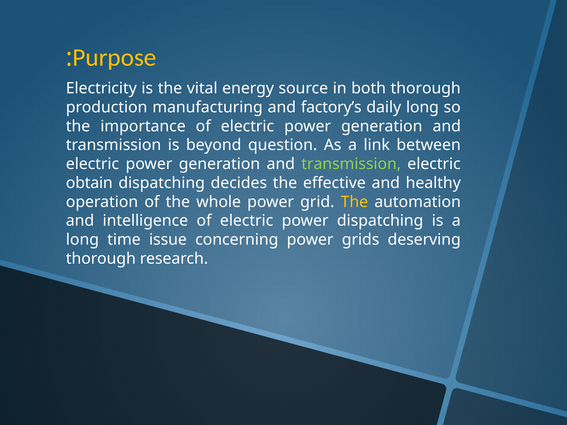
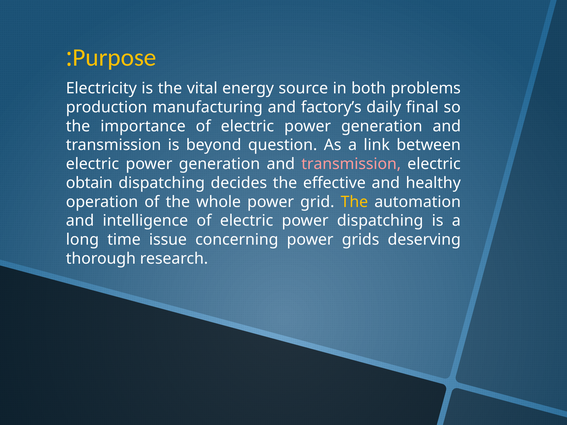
both thorough: thorough -> problems
daily long: long -> final
transmission at (351, 164) colour: light green -> pink
